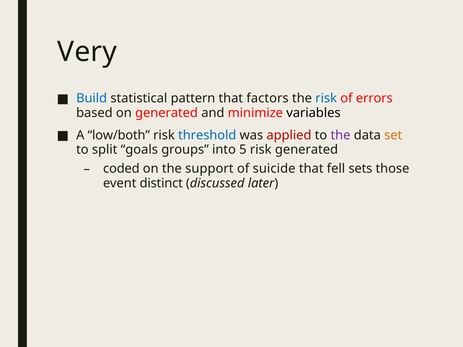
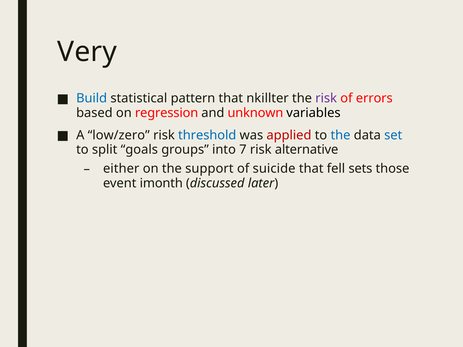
factors: factors -> nkillter
risk at (326, 98) colour: blue -> purple
on generated: generated -> regression
minimize: minimize -> unknown
low/both: low/both -> low/zero
the at (341, 135) colour: purple -> blue
set colour: orange -> blue
5: 5 -> 7
risk generated: generated -> alternative
coded: coded -> either
distinct: distinct -> imonth
